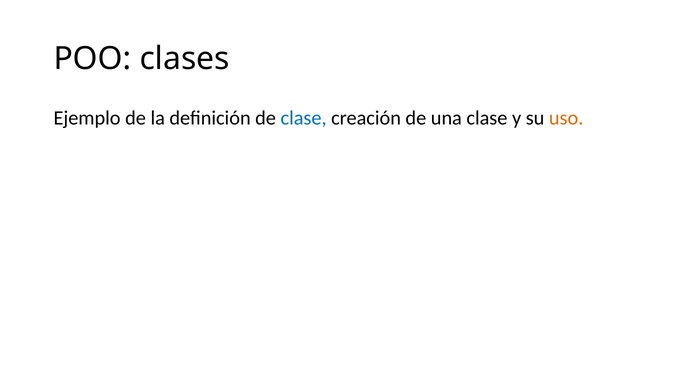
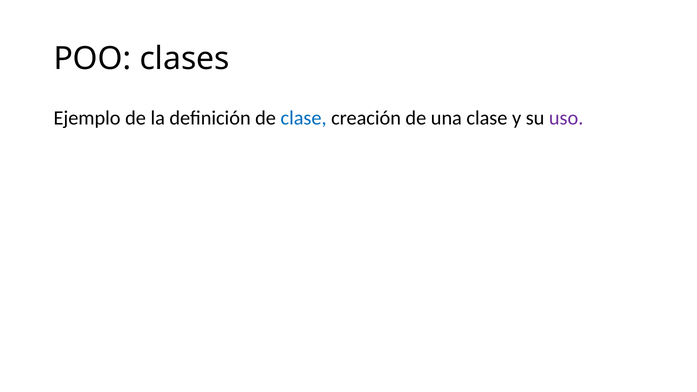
uso colour: orange -> purple
